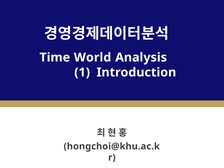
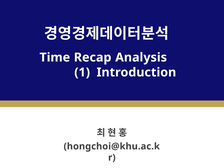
World: World -> Recap
